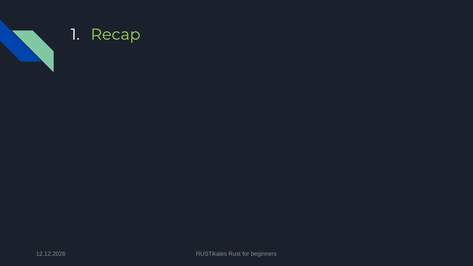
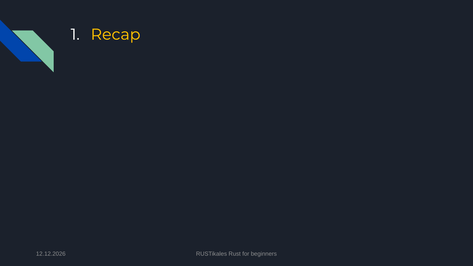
Recap colour: light green -> yellow
